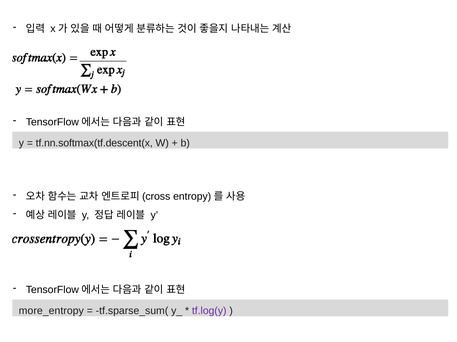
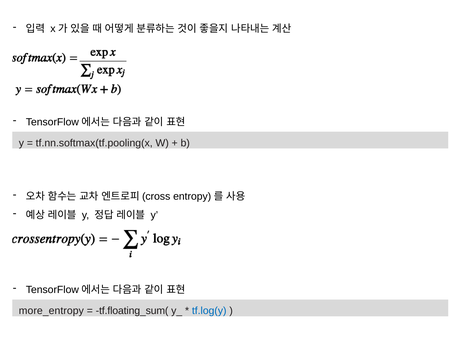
tf.nn.softmax(tf.descent(x: tf.nn.softmax(tf.descent(x -> tf.nn.softmax(tf.pooling(x
tf.sparse_sum(: tf.sparse_sum( -> tf.floating_sum(
tf.log(y colour: purple -> blue
